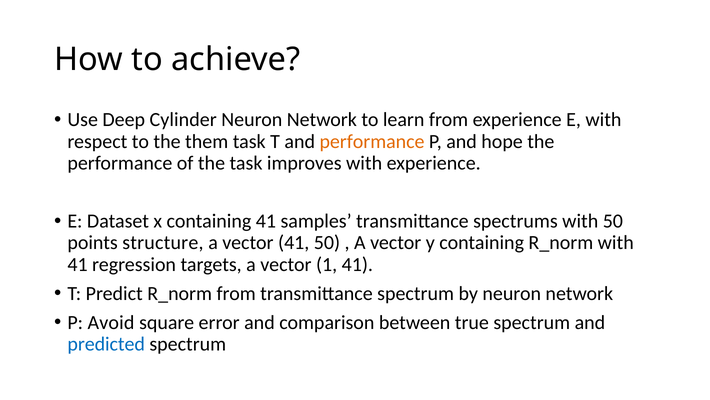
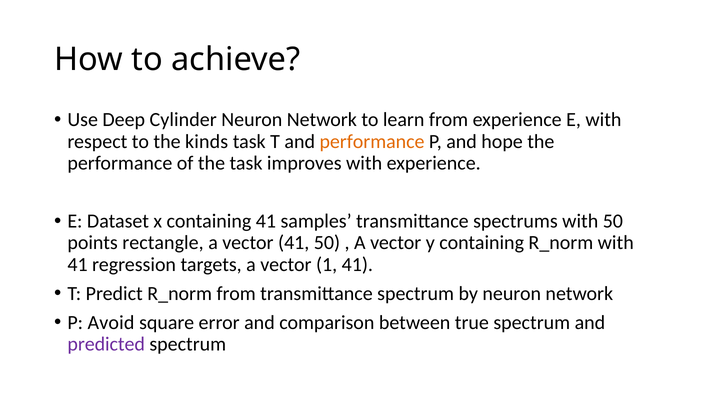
them: them -> kinds
structure: structure -> rectangle
predicted colour: blue -> purple
